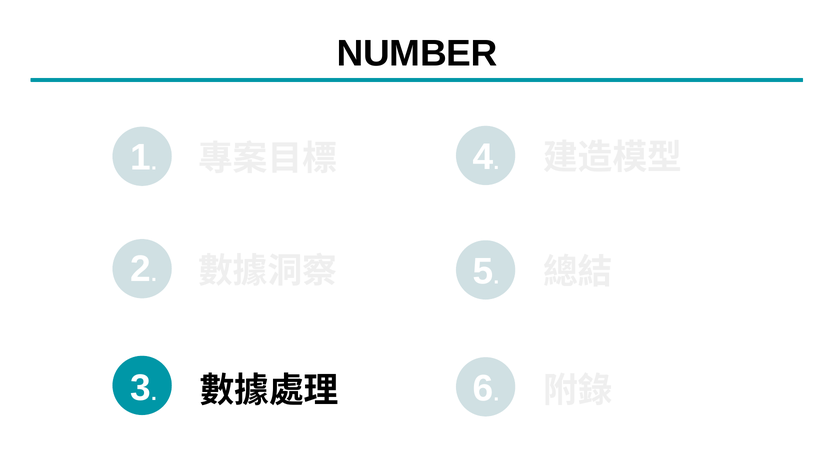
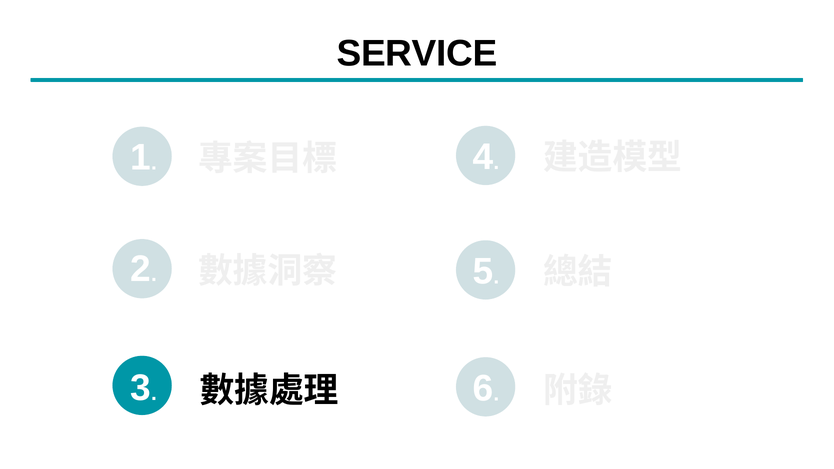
NUMBER: NUMBER -> SERVICE
